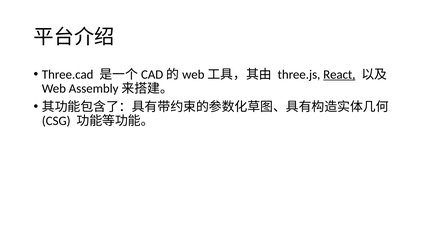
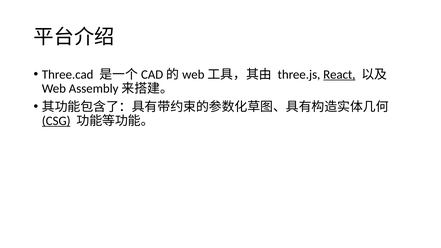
CSG underline: none -> present
